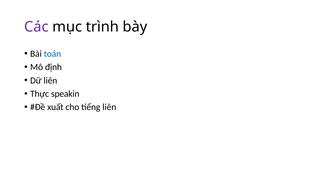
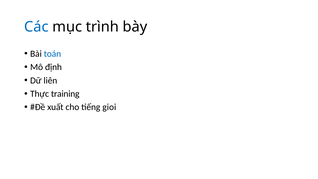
Các colour: purple -> blue
speakin: speakin -> training
tiếng liên: liên -> gioi
